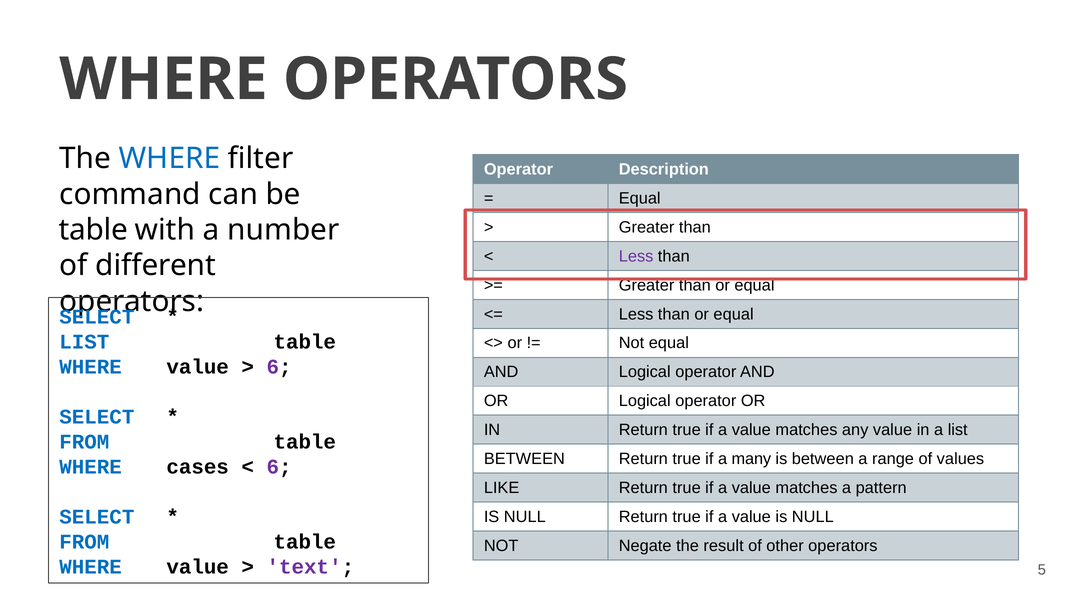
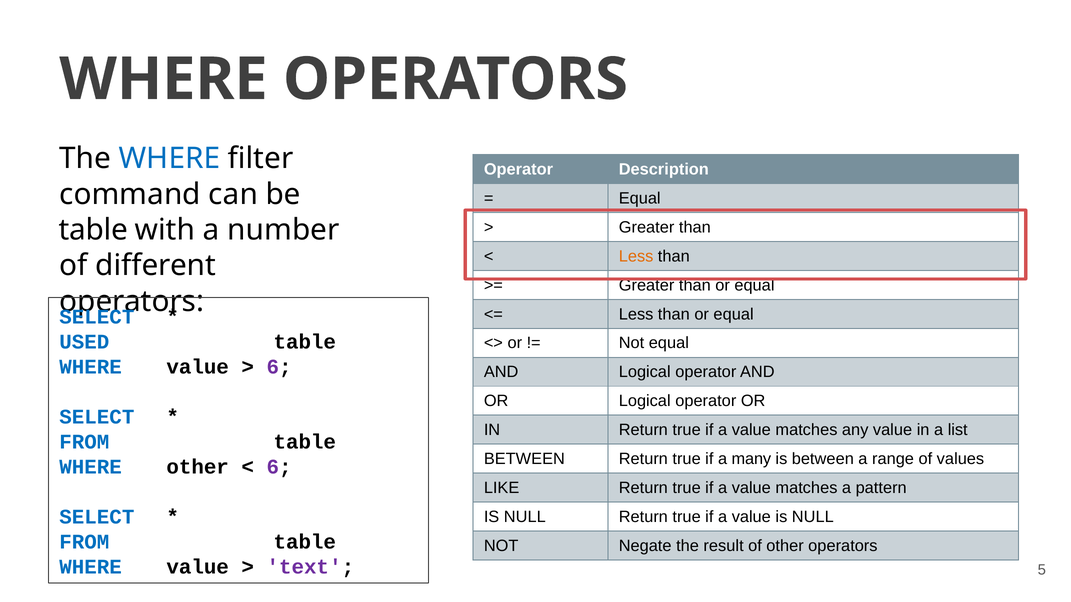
Less at (636, 256) colour: purple -> orange
LIST at (84, 342): LIST -> USED
WHERE cases: cases -> other
